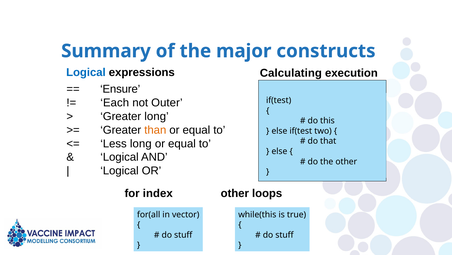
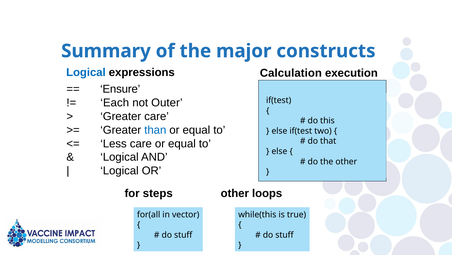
Calculating: Calculating -> Calculation
Greater long: long -> care
than colour: orange -> blue
Less long: long -> care
index: index -> steps
